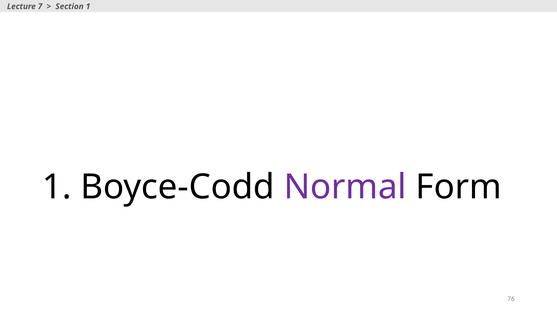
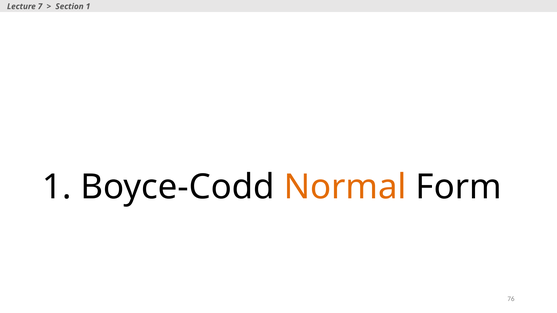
Normal colour: purple -> orange
